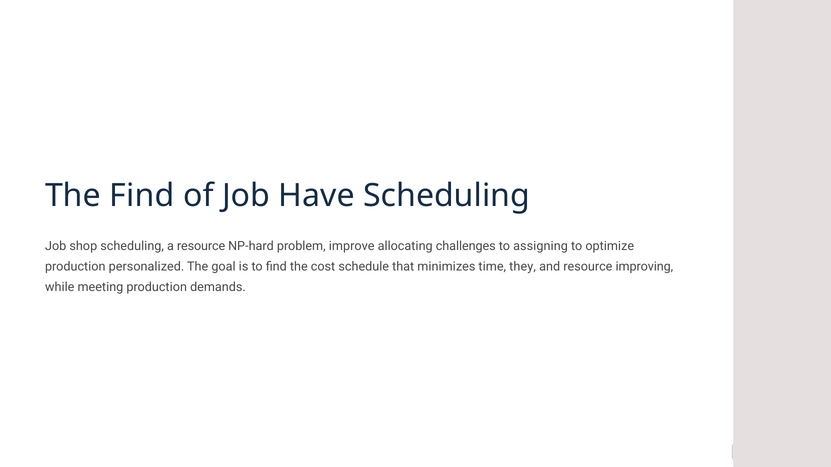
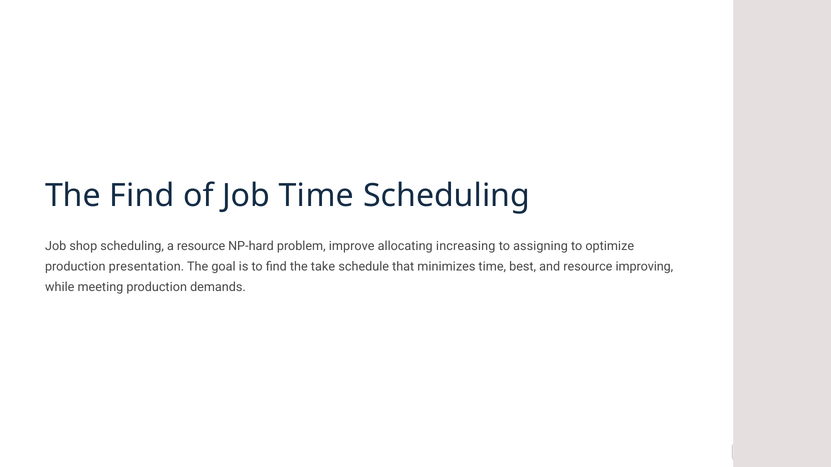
Job Have: Have -> Time
challenges: challenges -> increasing
personalized: personalized -> presentation
cost: cost -> take
they: they -> best
